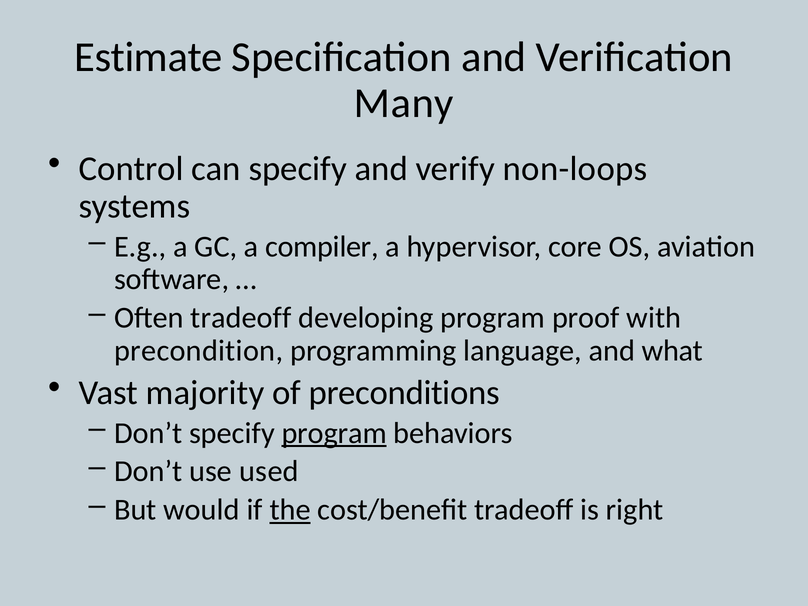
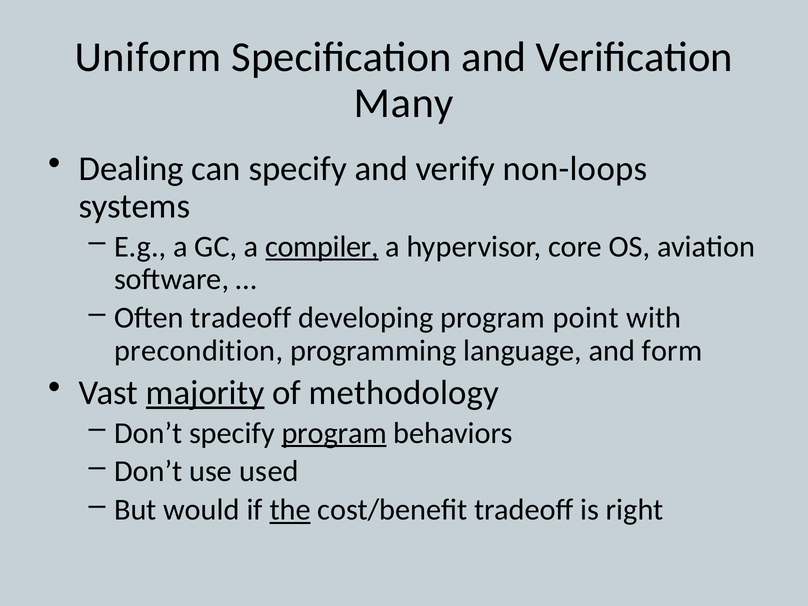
Estimate: Estimate -> Uniform
Control: Control -> Dealing
compiler underline: none -> present
proof: proof -> point
what: what -> form
majority underline: none -> present
preconditions: preconditions -> methodology
